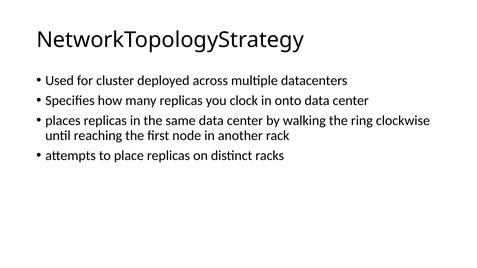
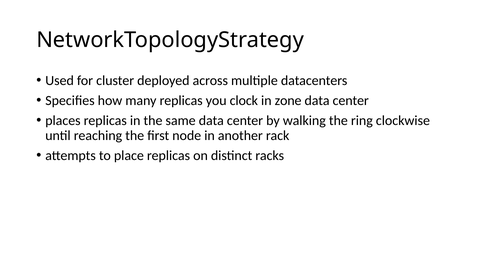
onto: onto -> zone
